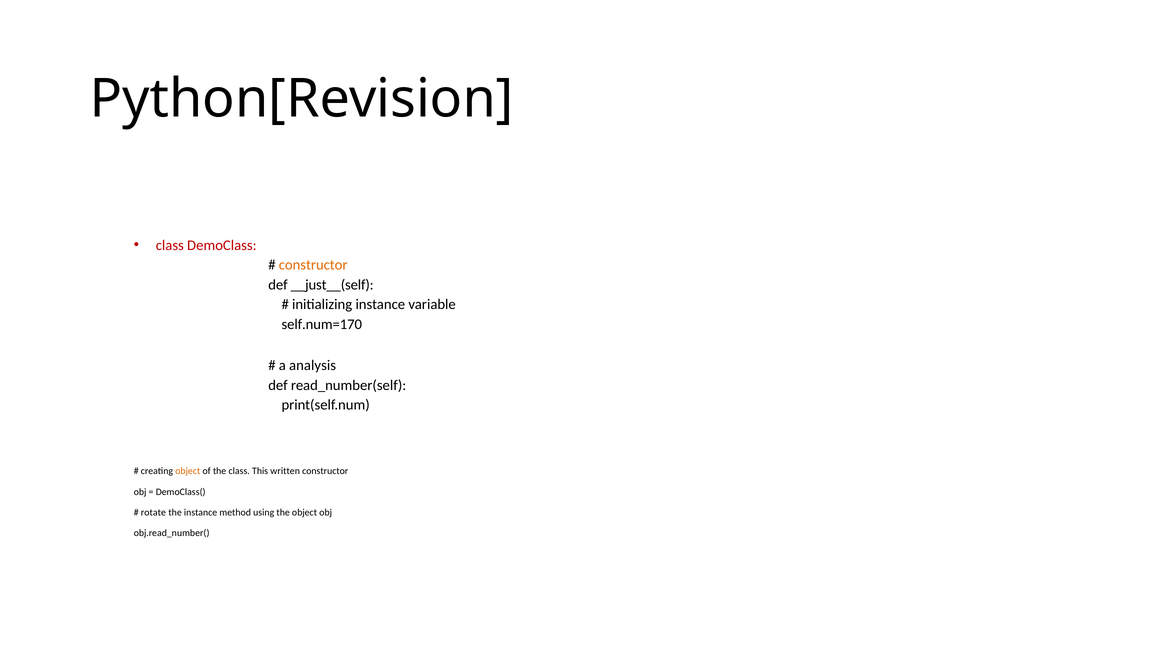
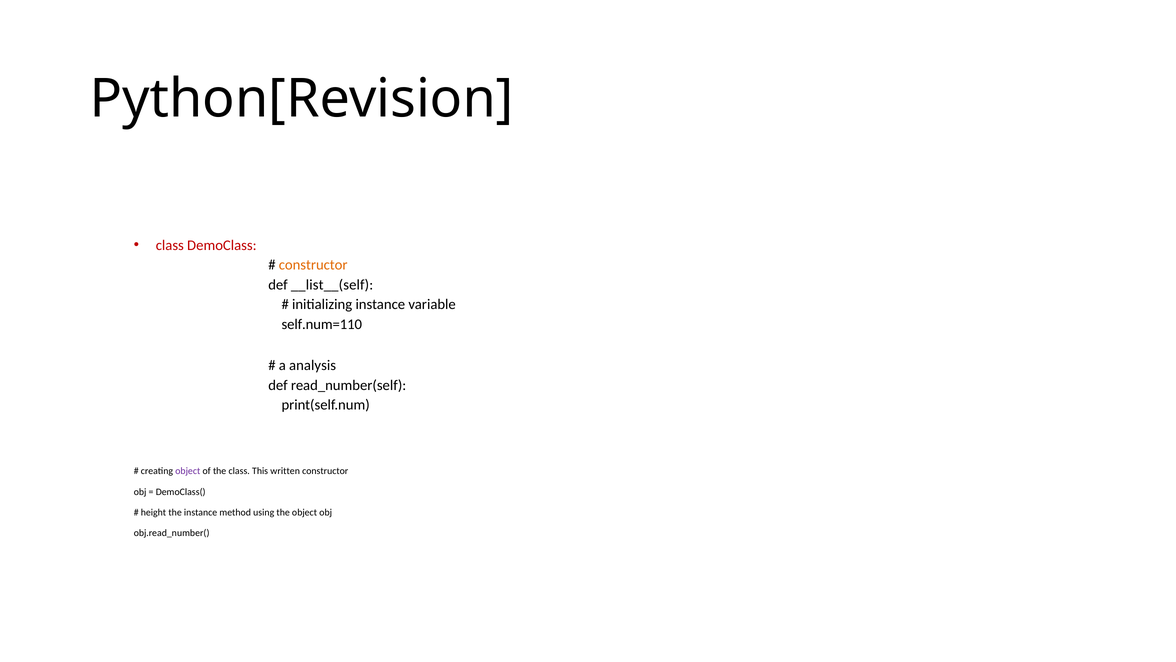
__just__(self: __just__(self -> __list__(self
self.num=170: self.num=170 -> self.num=110
object at (188, 471) colour: orange -> purple
rotate: rotate -> height
